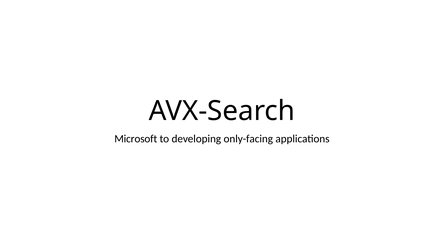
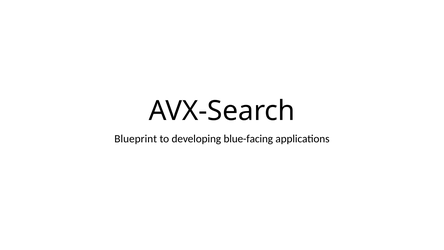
Microsoft: Microsoft -> Blueprint
only-facing: only-facing -> blue-facing
